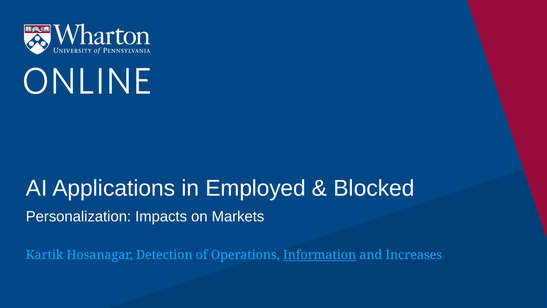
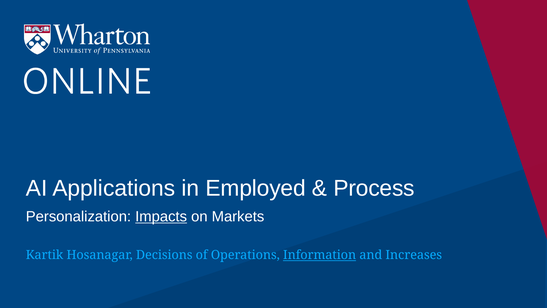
Blocked: Blocked -> Process
Impacts underline: none -> present
Detection: Detection -> Decisions
